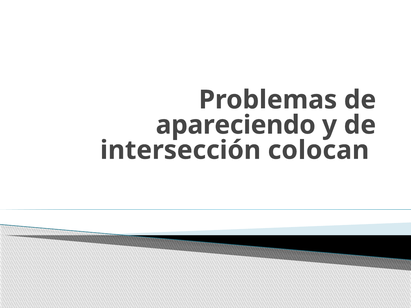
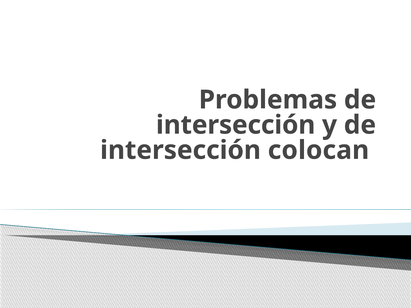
apareciendo at (236, 125): apareciendo -> intersección
